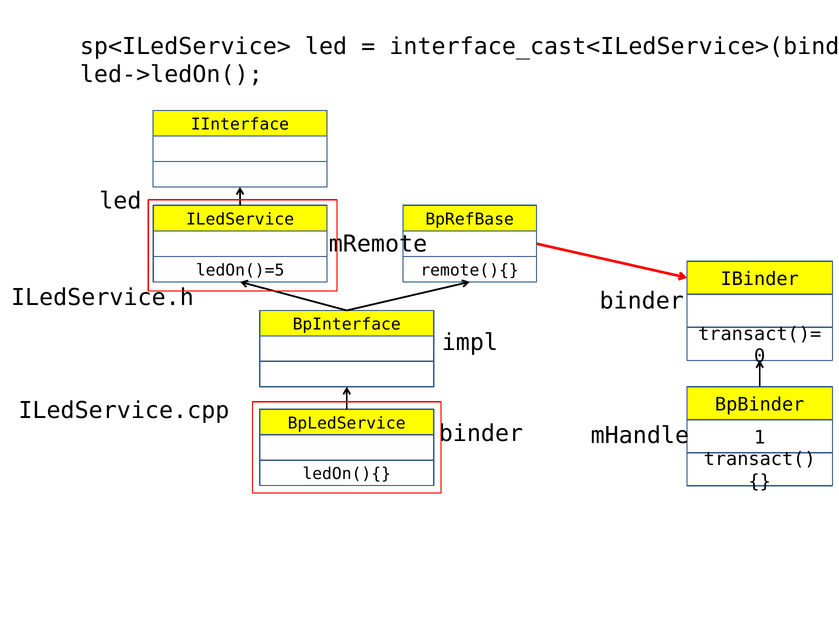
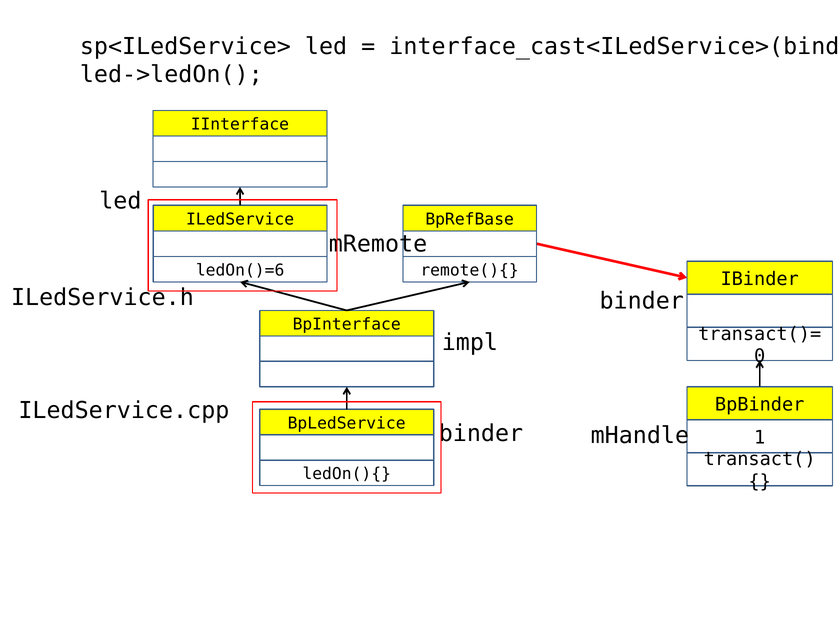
ledOn()=5: ledOn()=5 -> ledOn()=6
